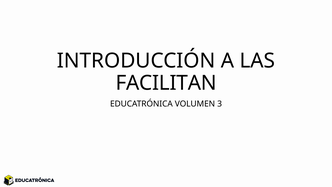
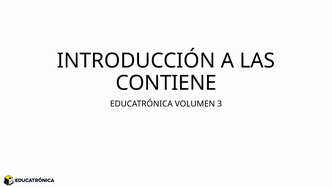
FACILITAN: FACILITAN -> CONTIENE
